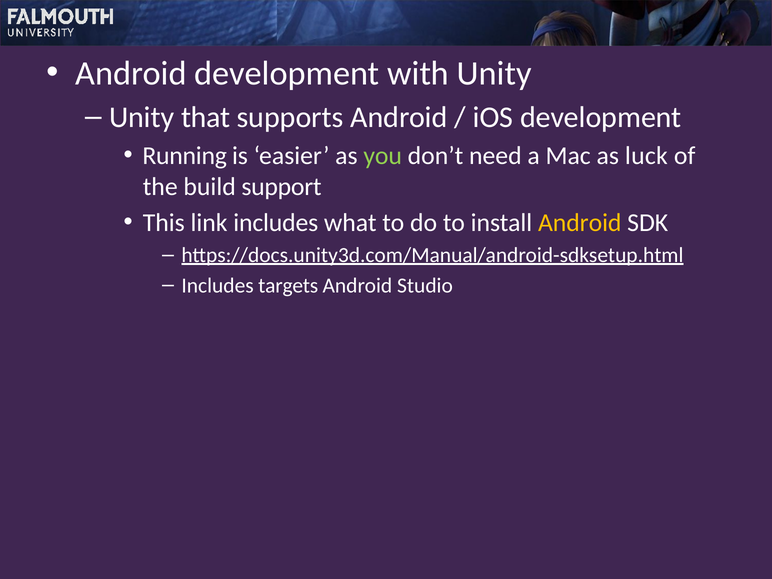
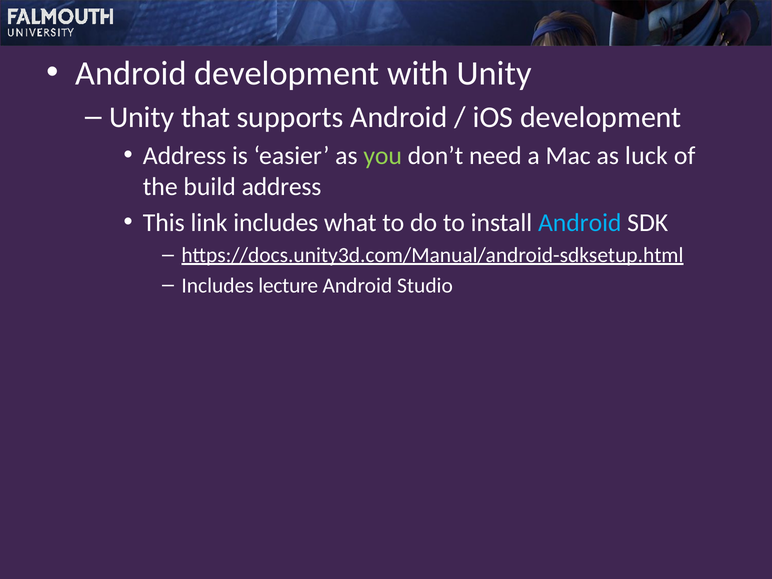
Running at (185, 156): Running -> Address
build support: support -> address
Android at (580, 223) colour: yellow -> light blue
targets: targets -> lecture
